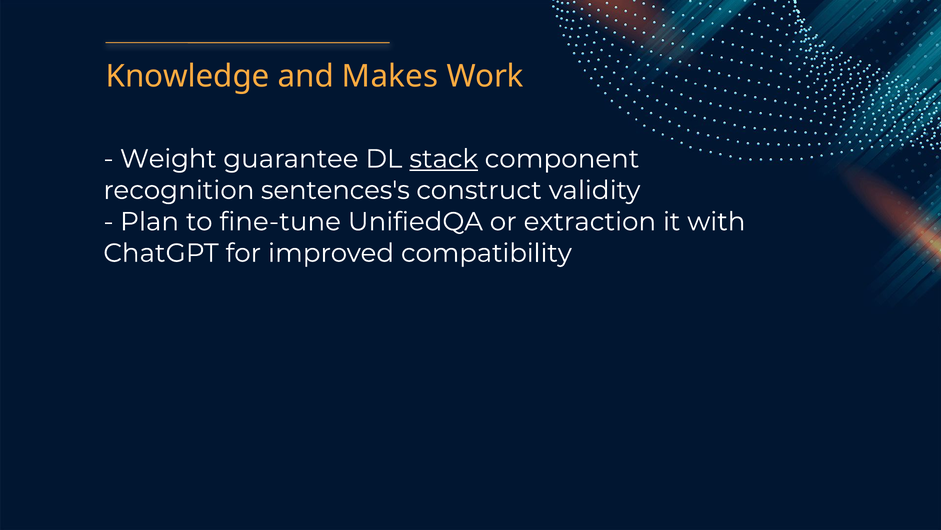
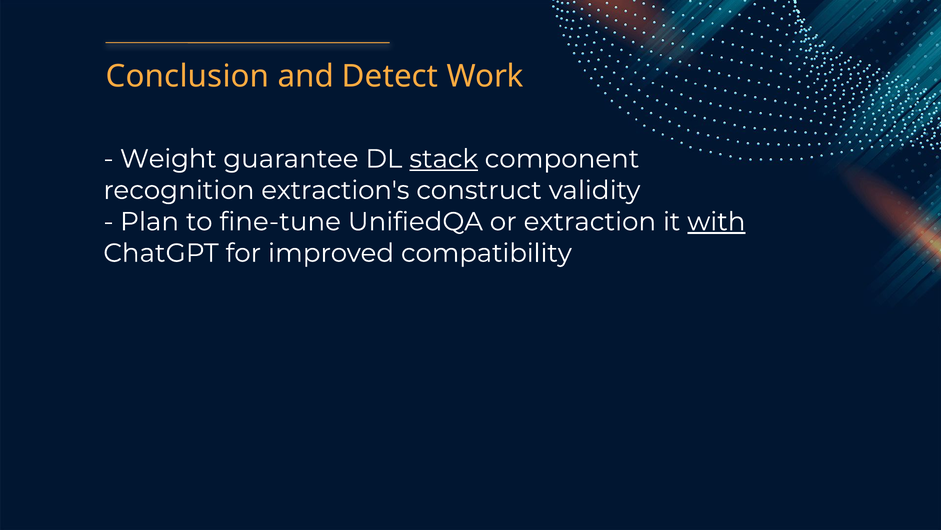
Knowledge: Knowledge -> Conclusion
Makes: Makes -> Detect
sentences's: sentences's -> extraction's
with underline: none -> present
